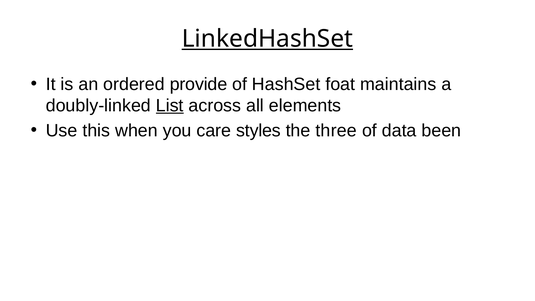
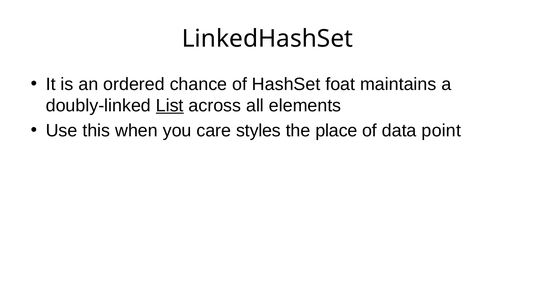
LinkedHashSet underline: present -> none
provide: provide -> chance
three: three -> place
been: been -> point
